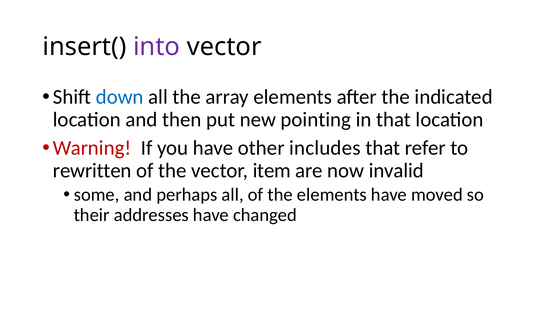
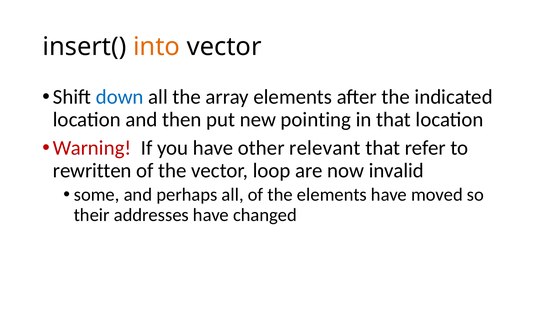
into colour: purple -> orange
includes: includes -> relevant
item: item -> loop
